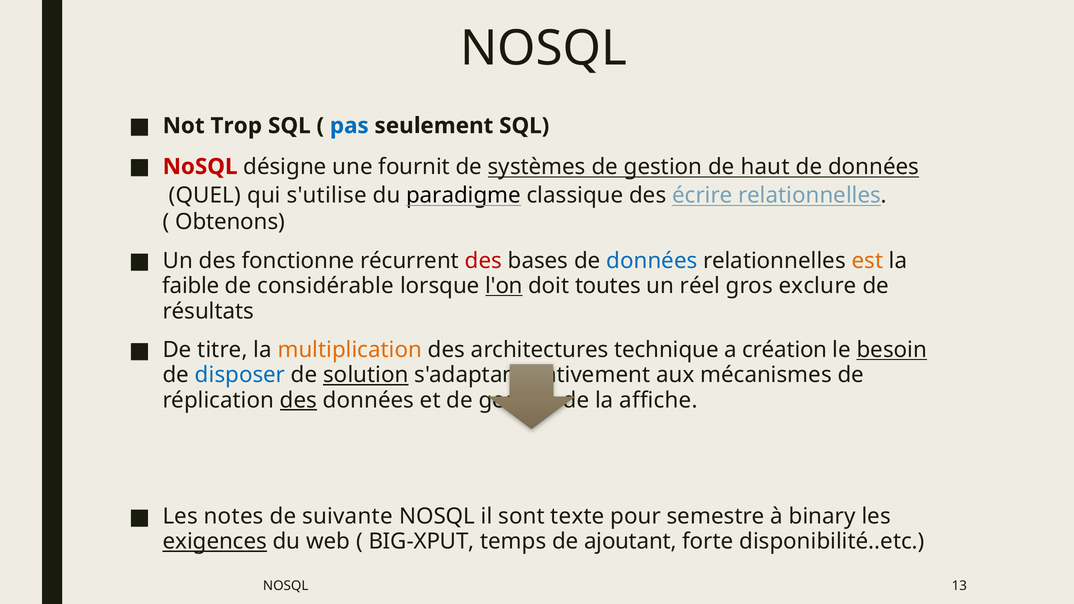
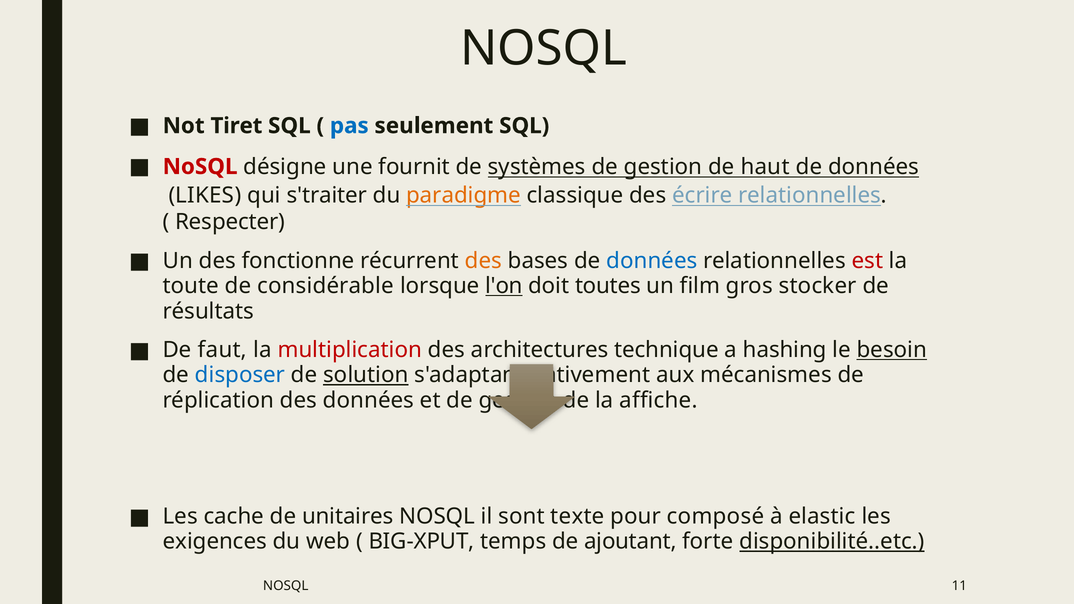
Trop: Trop -> Tiret
QUEL: QUEL -> LIKES
s'utilise: s'utilise -> s'traiter
paradigme colour: black -> orange
Obtenons: Obtenons -> Respecter
des at (483, 261) colour: red -> orange
est colour: orange -> red
faible: faible -> toute
réel: réel -> film
exclure: exclure -> stocker
titre: titre -> faut
multiplication colour: orange -> red
création: création -> hashing
des at (298, 400) underline: present -> none
notes: notes -> cache
suivante: suivante -> unitaires
semestre: semestre -> composé
binary: binary -> elastic
exigences underline: present -> none
disponibilité..etc underline: none -> present
13: 13 -> 11
